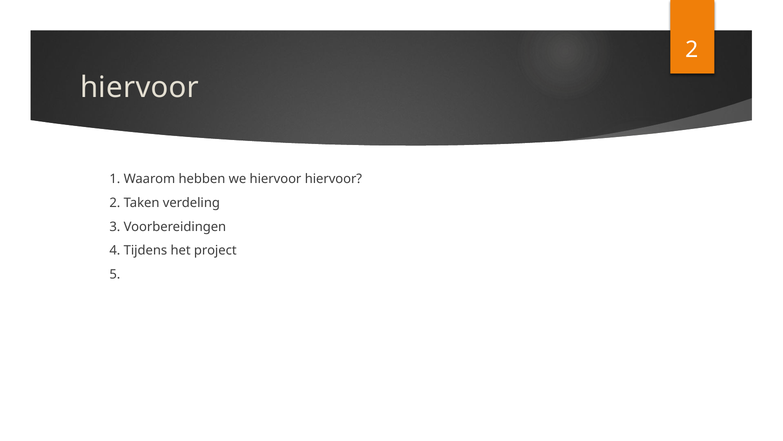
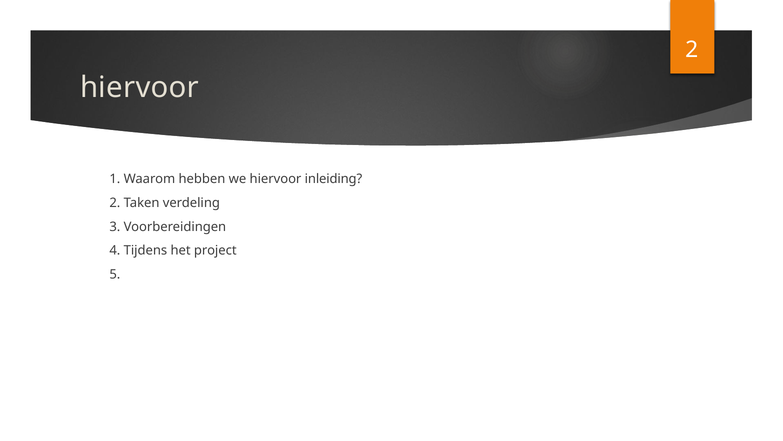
hiervoor hiervoor: hiervoor -> inleiding
